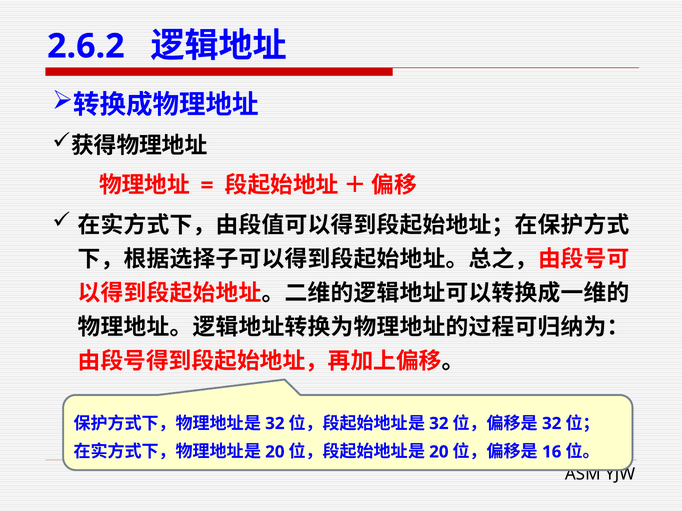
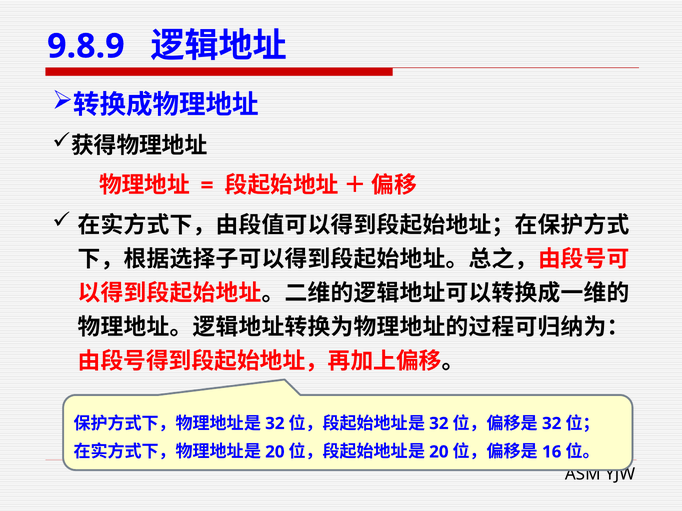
2.6.2: 2.6.2 -> 9.8.9
